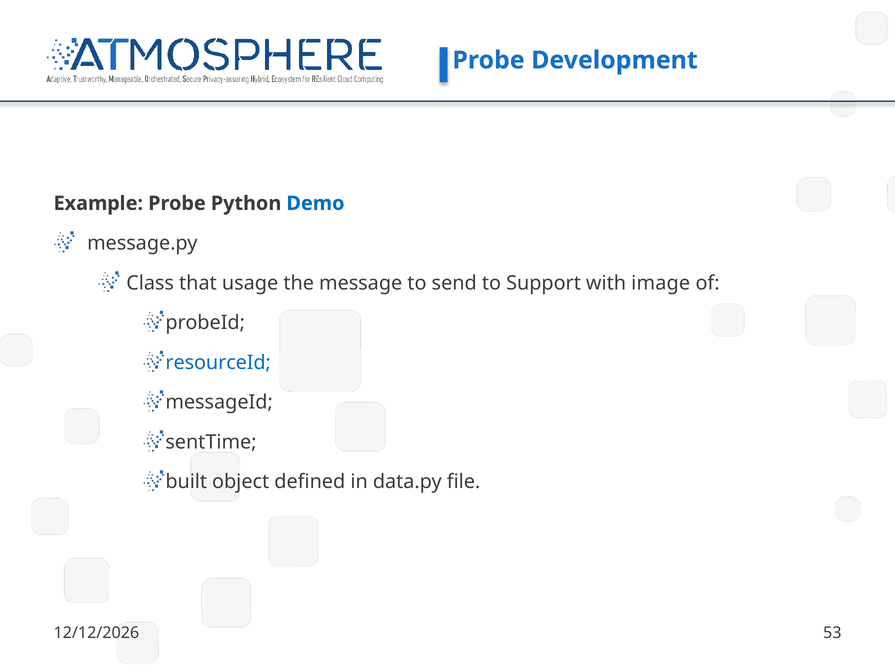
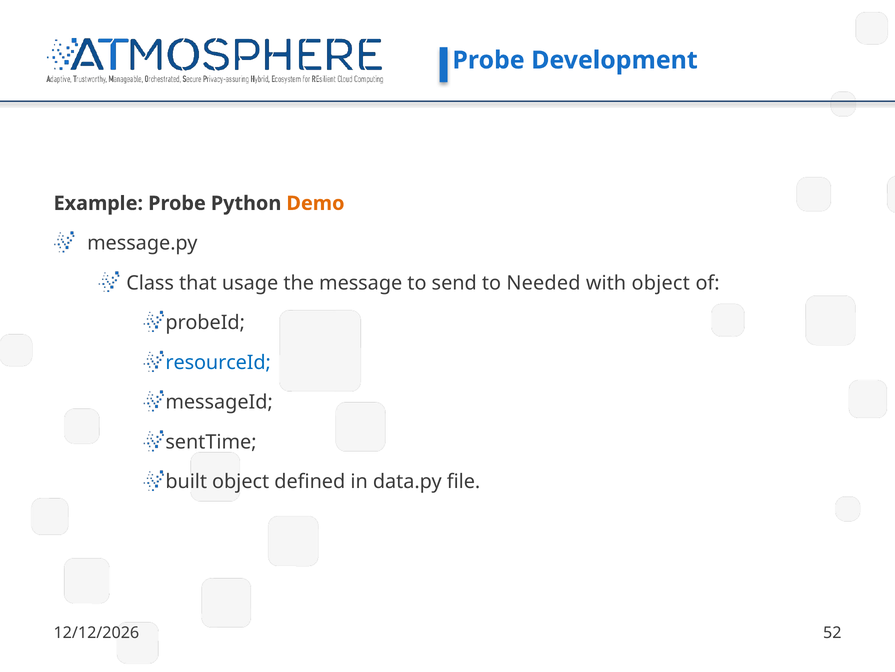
Demo colour: blue -> orange
Support: Support -> Needed
with image: image -> object
53: 53 -> 52
